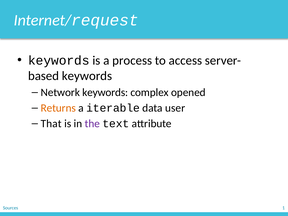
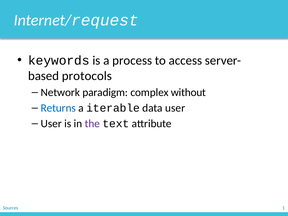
keywords at (87, 76): keywords -> protocols
Network keywords: keywords -> paradigm
opened: opened -> without
Returns colour: orange -> blue
That at (51, 124): That -> User
